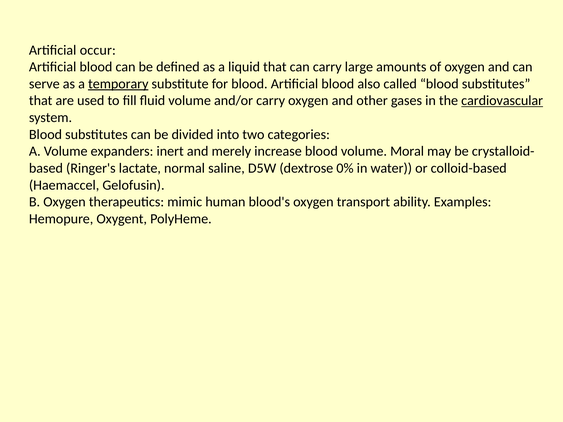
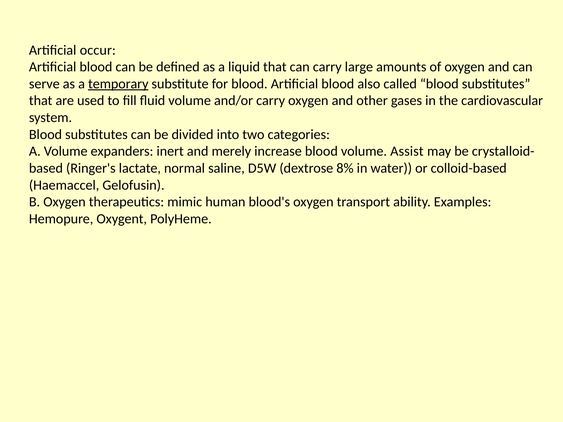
cardiovascular underline: present -> none
Moral: Moral -> Assist
0%: 0% -> 8%
